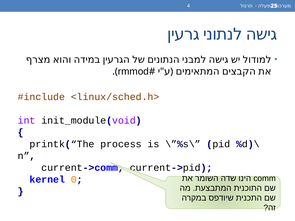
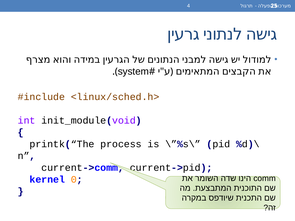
rmmod: rmmod -> system
